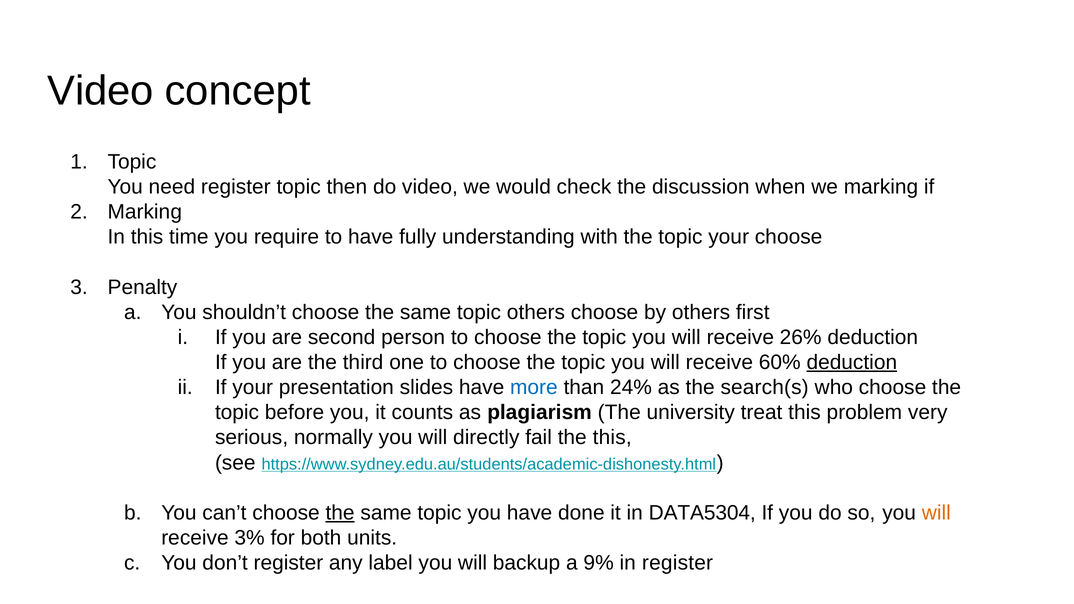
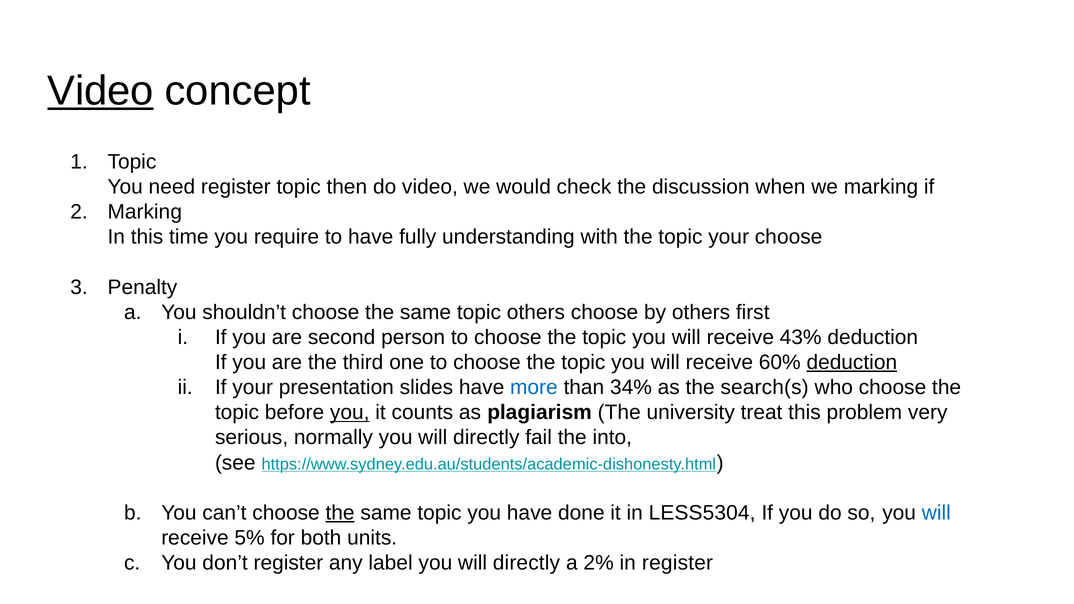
Video at (100, 91) underline: none -> present
26%: 26% -> 43%
24%: 24% -> 34%
you at (350, 413) underline: none -> present
the this: this -> into
DATA5304: DATA5304 -> LESS5304
will at (936, 513) colour: orange -> blue
3%: 3% -> 5%
backup at (527, 563): backup -> directly
9%: 9% -> 2%
